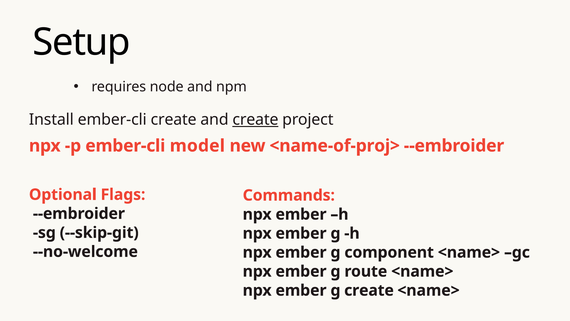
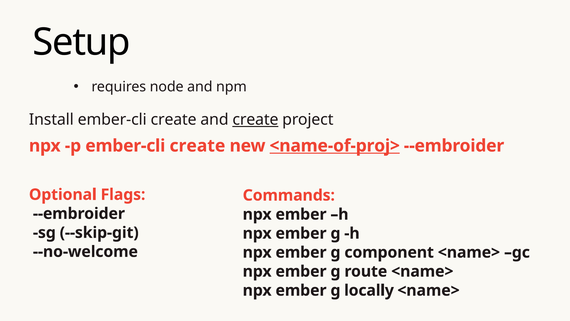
p ember-cli model: model -> create
<name-of-proj> underline: none -> present
g create: create -> locally
